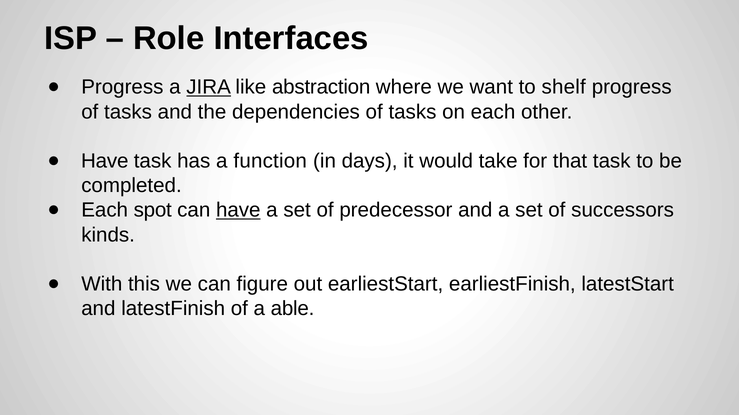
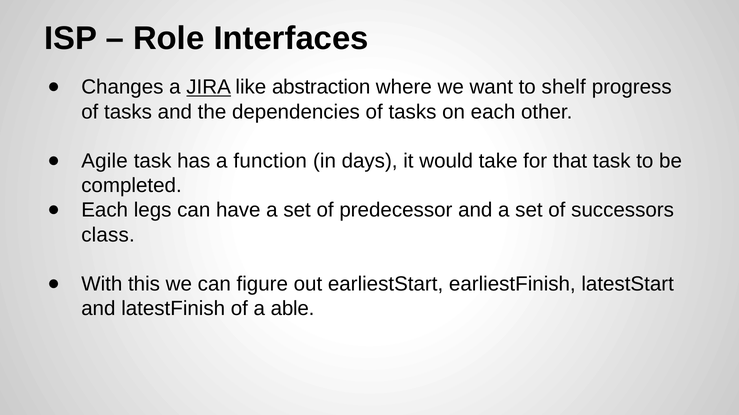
Progress at (122, 87): Progress -> Changes
Have at (105, 161): Have -> Agile
spot: spot -> legs
have at (238, 211) underline: present -> none
kinds: kinds -> class
